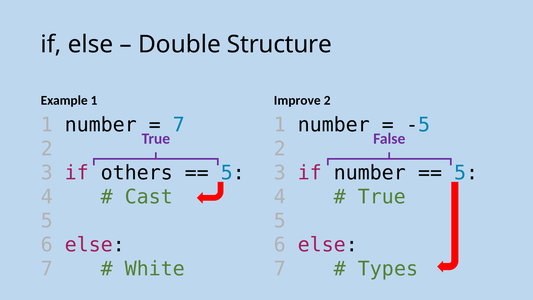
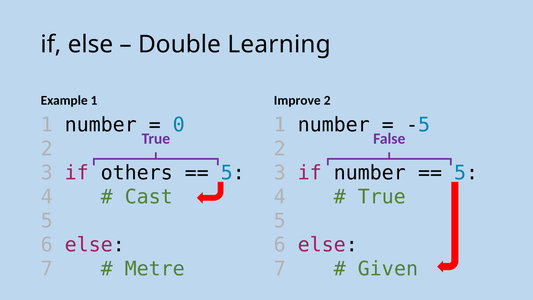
Structure: Structure -> Learning
7 at (179, 125): 7 -> 0
White: White -> Metre
Types: Types -> Given
